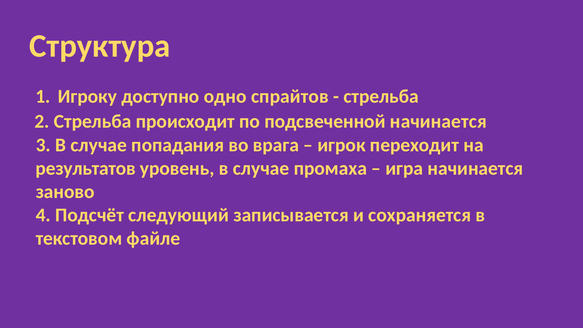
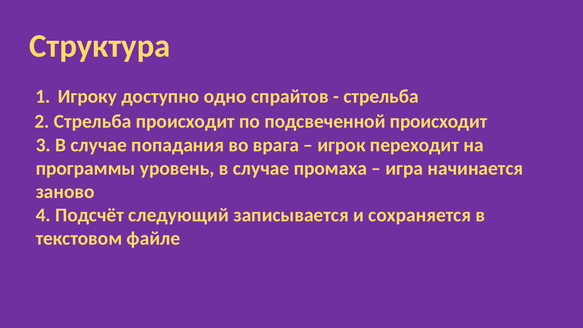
подсвеченной начинается: начинается -> происходит
результатов: результатов -> программы
